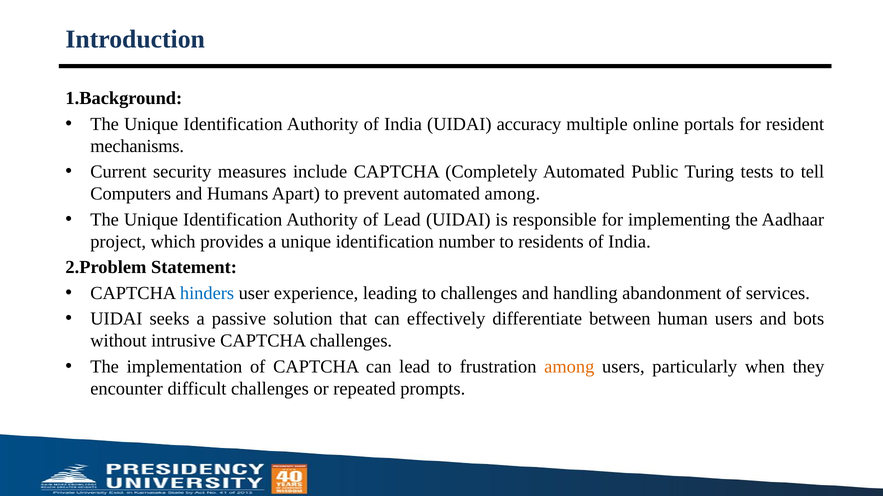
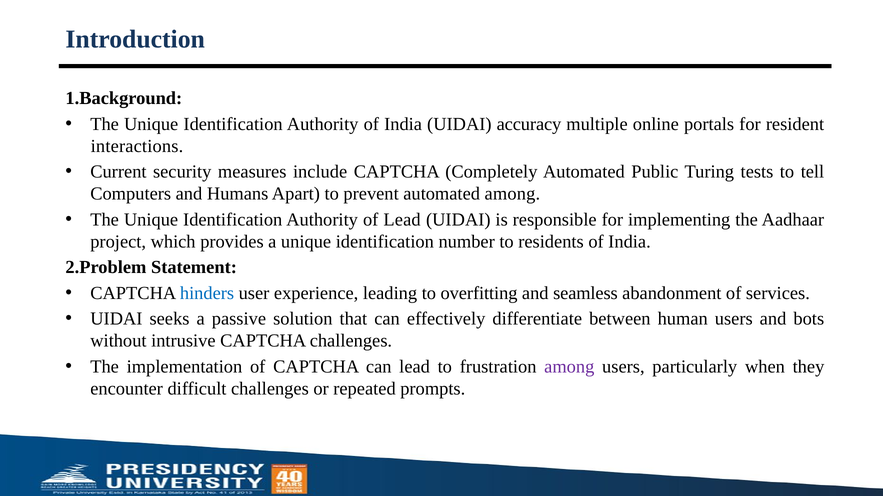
mechanisms: mechanisms -> interactions
to challenges: challenges -> overfitting
handling: handling -> seamless
among at (569, 367) colour: orange -> purple
